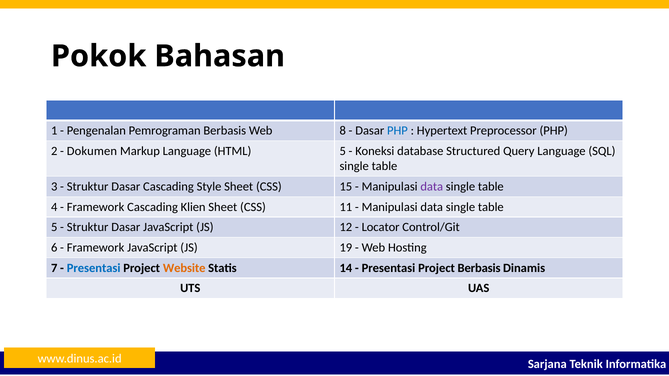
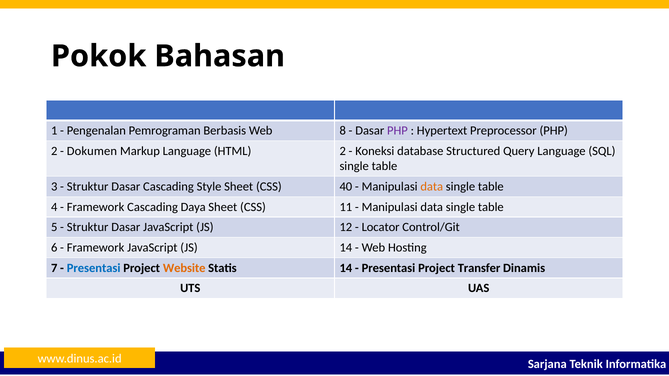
PHP at (397, 131) colour: blue -> purple
HTML 5: 5 -> 2
15: 15 -> 40
data at (432, 187) colour: purple -> orange
Klien: Klien -> Daya
JS 19: 19 -> 14
Project Berbasis: Berbasis -> Transfer
